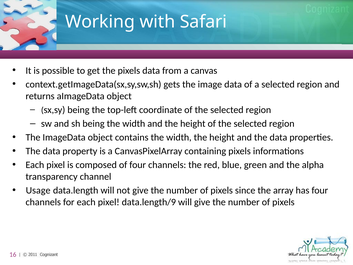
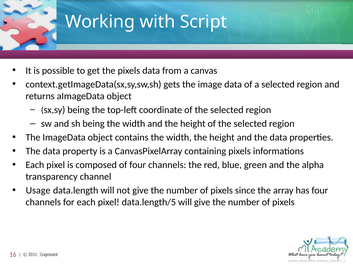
Safari: Safari -> Script
data.length/9: data.length/9 -> data.length/5
